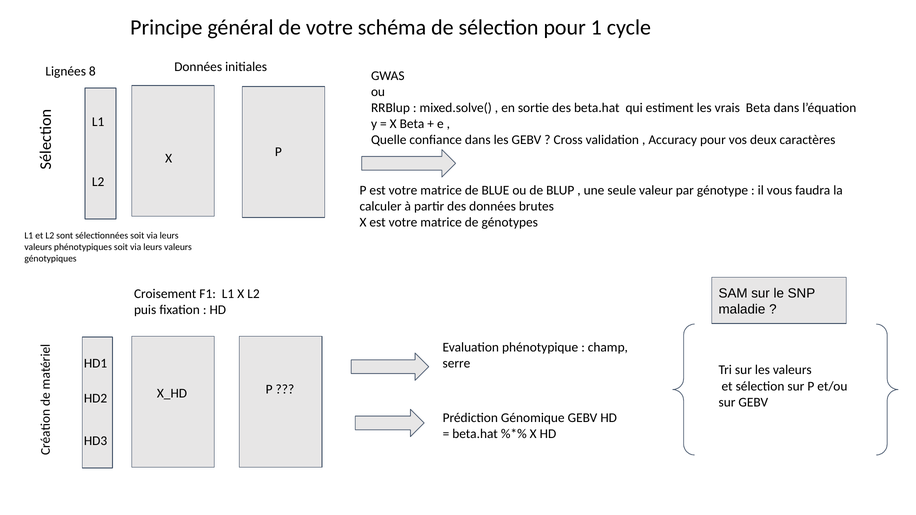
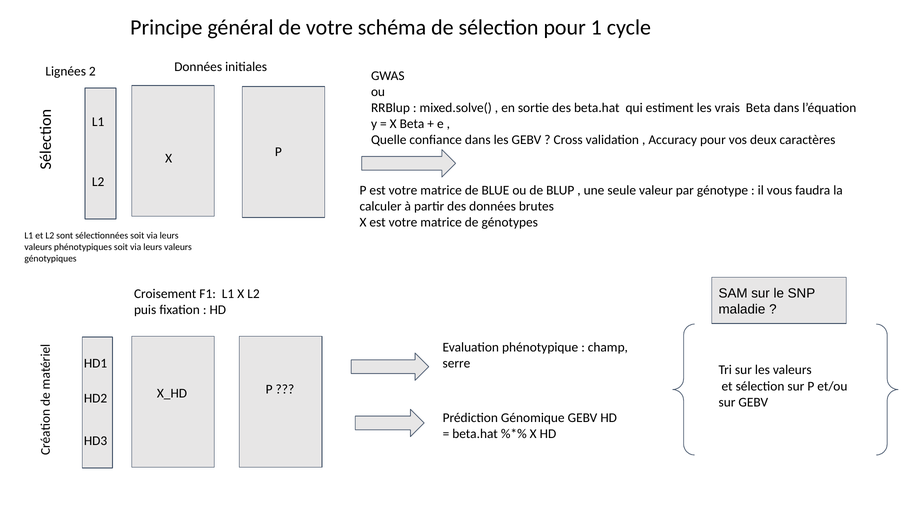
8: 8 -> 2
